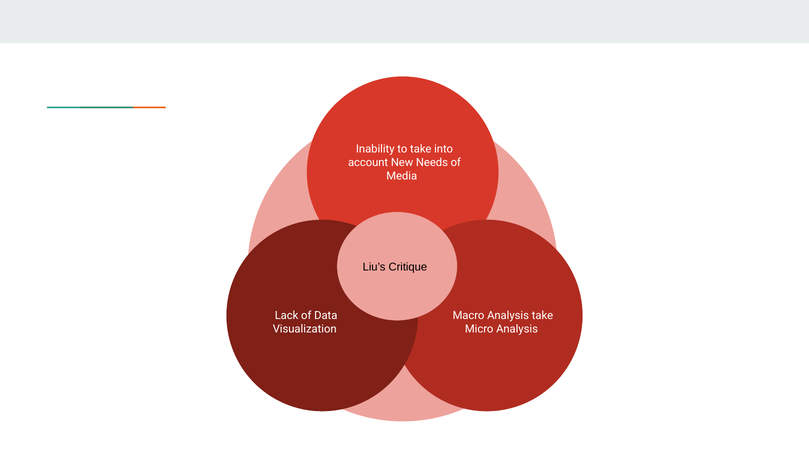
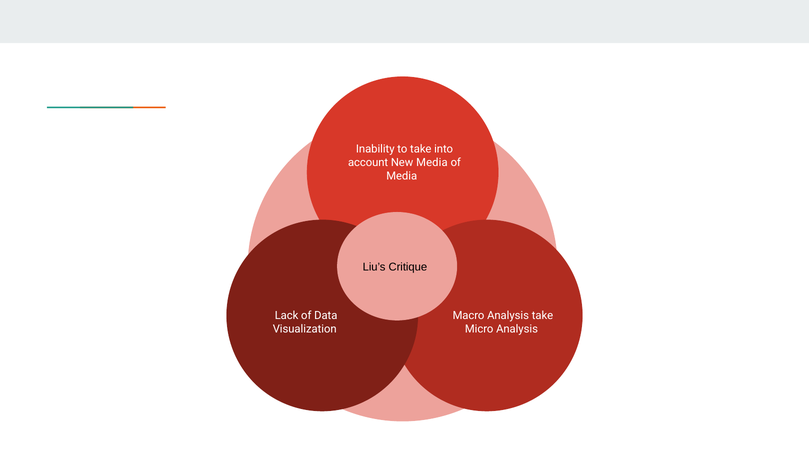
New Needs: Needs -> Media
